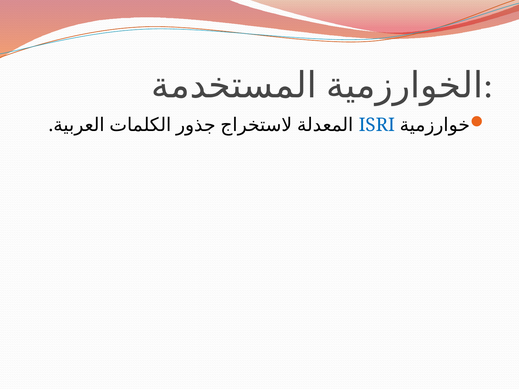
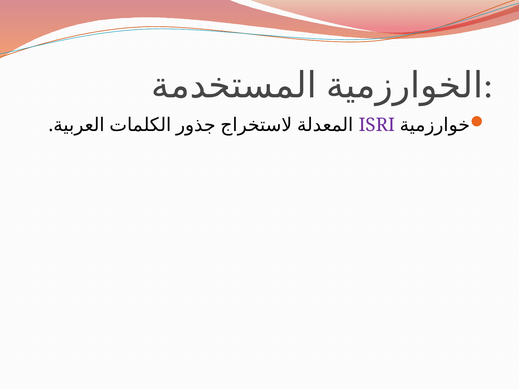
ISRI colour: blue -> purple
